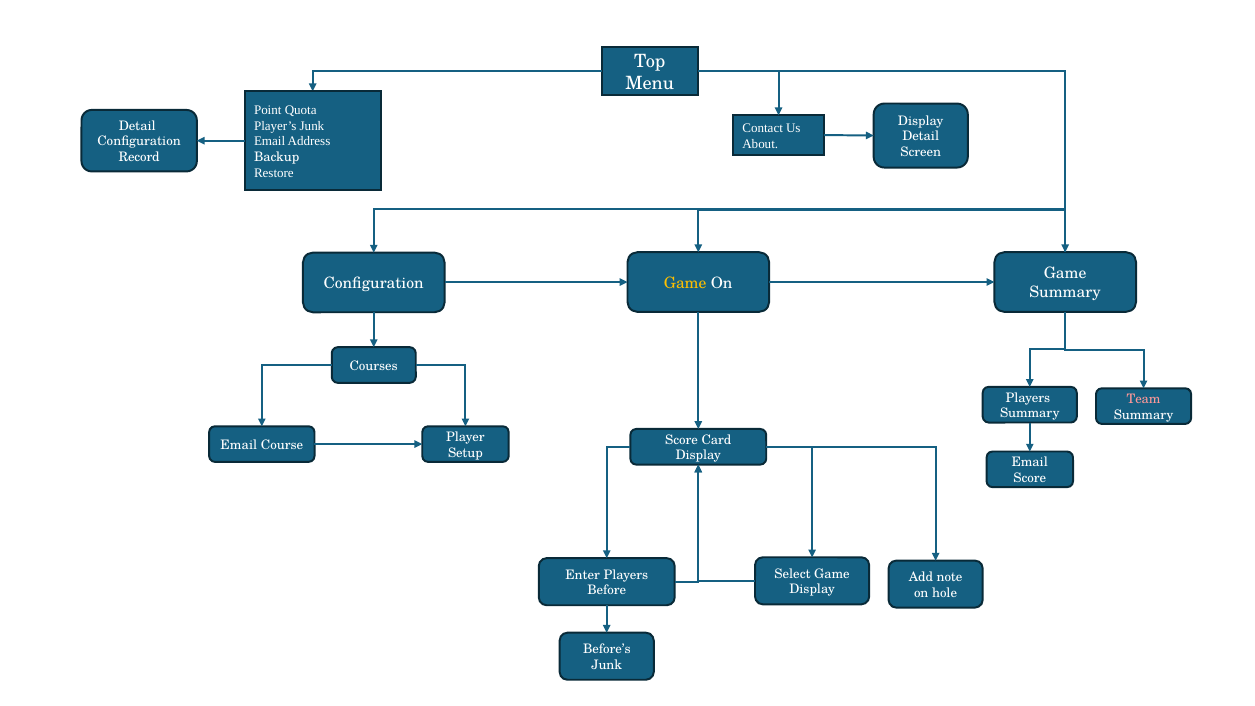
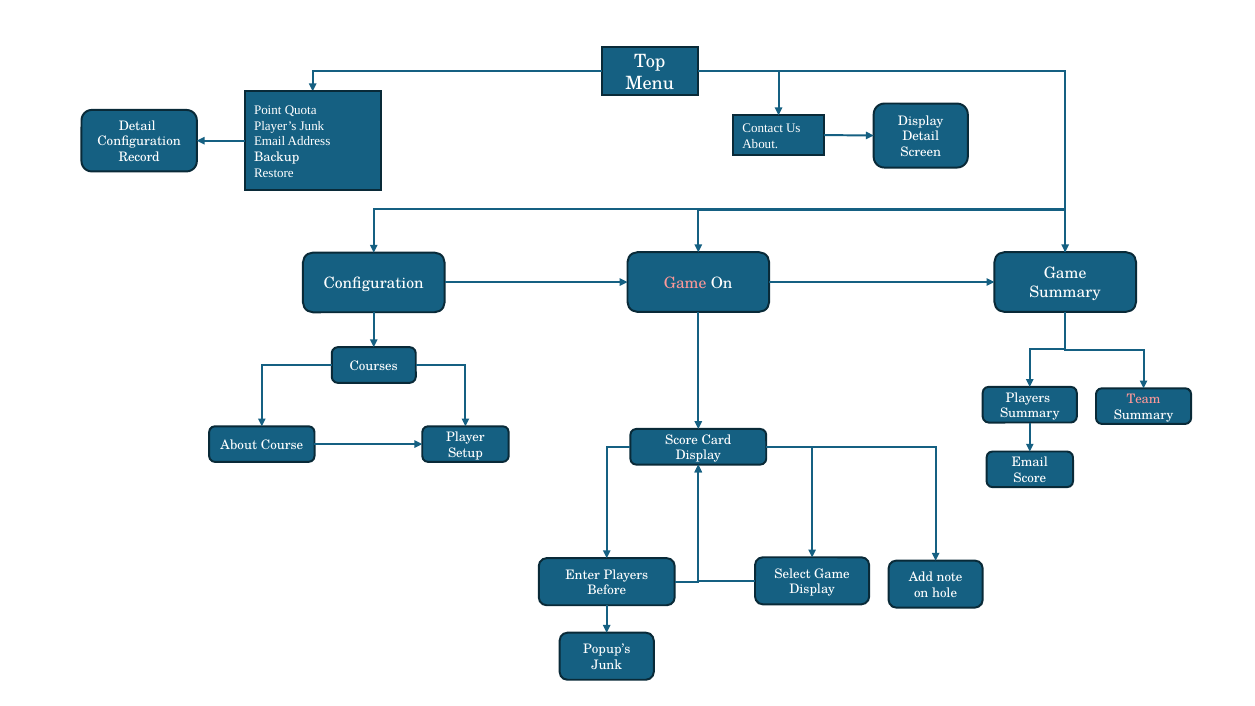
Game at (685, 283) colour: yellow -> pink
Email at (239, 445): Email -> About
Before’s: Before’s -> Popup’s
